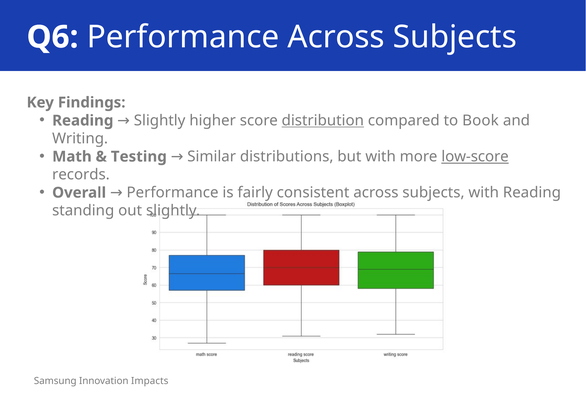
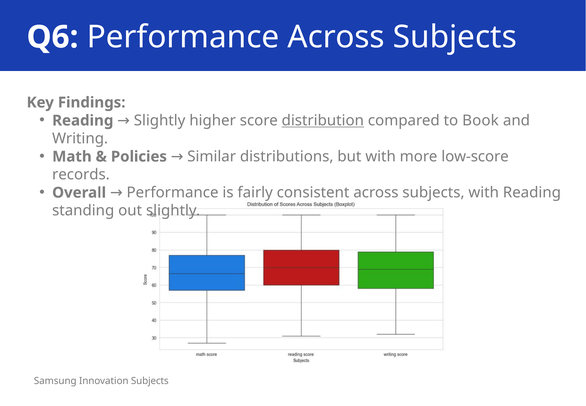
Testing: Testing -> Policies
low-score underline: present -> none
Innovation Impacts: Impacts -> Subjects
